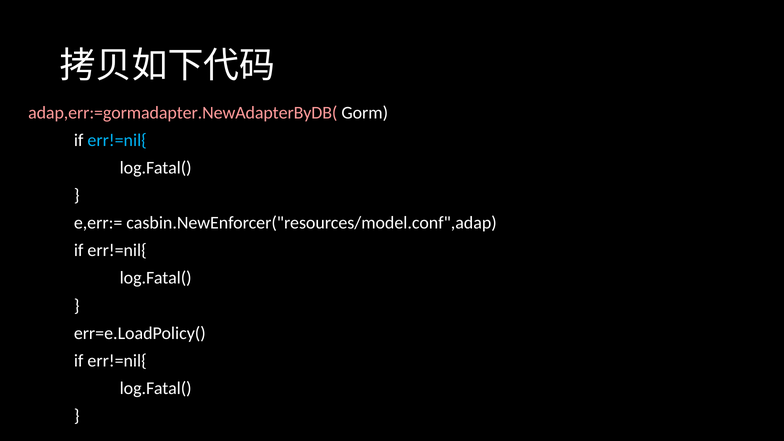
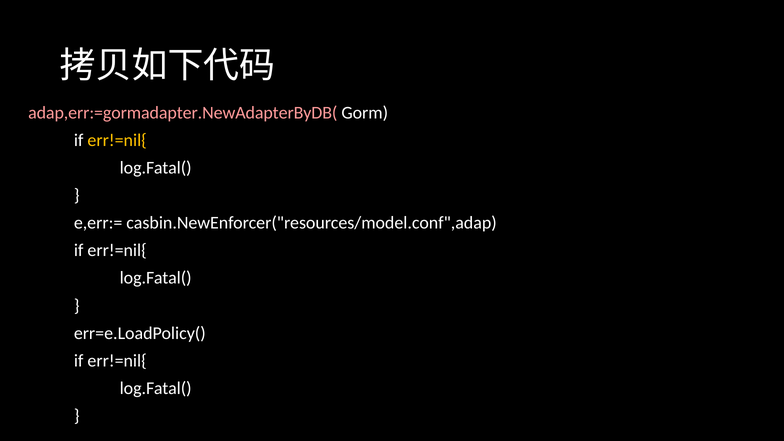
err!=nil{ at (117, 140) colour: light blue -> yellow
